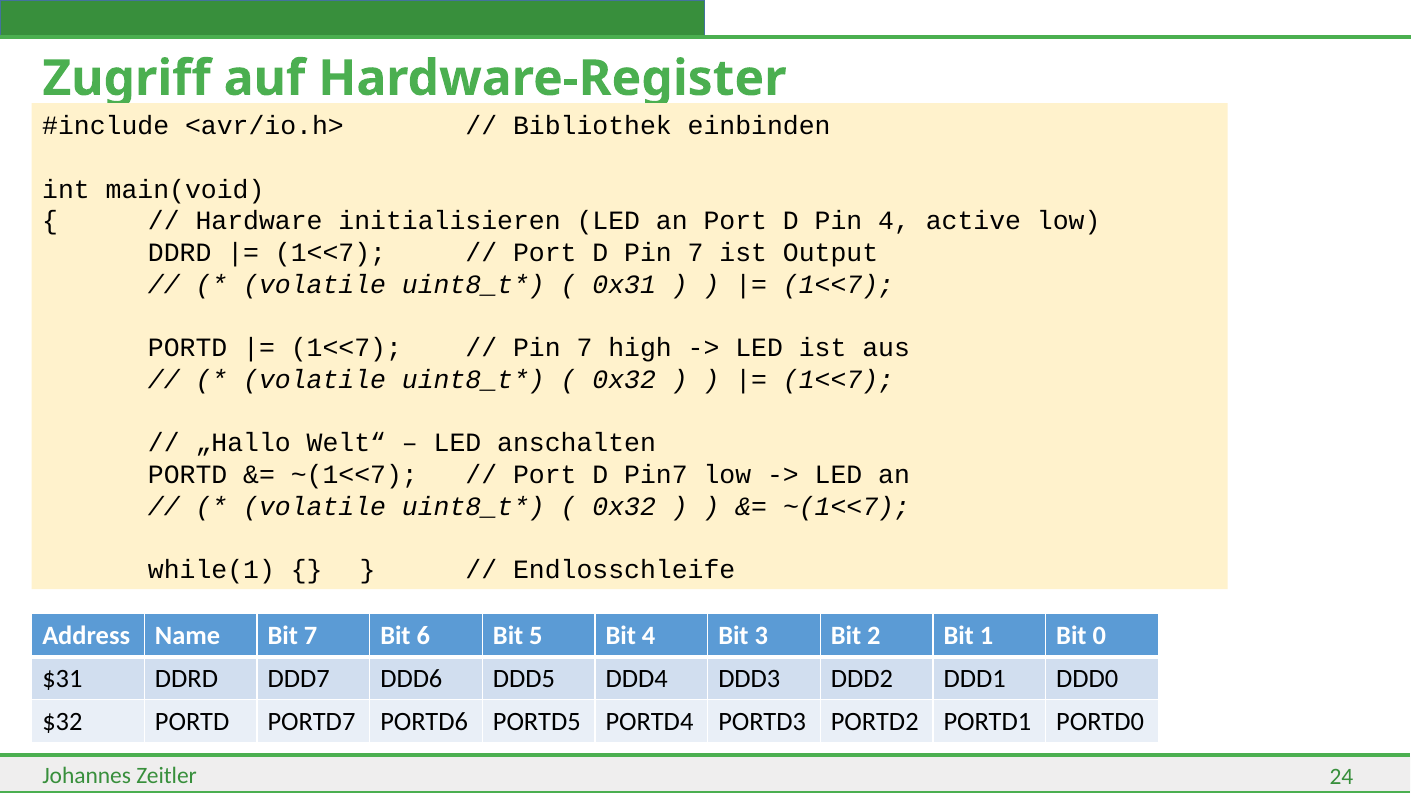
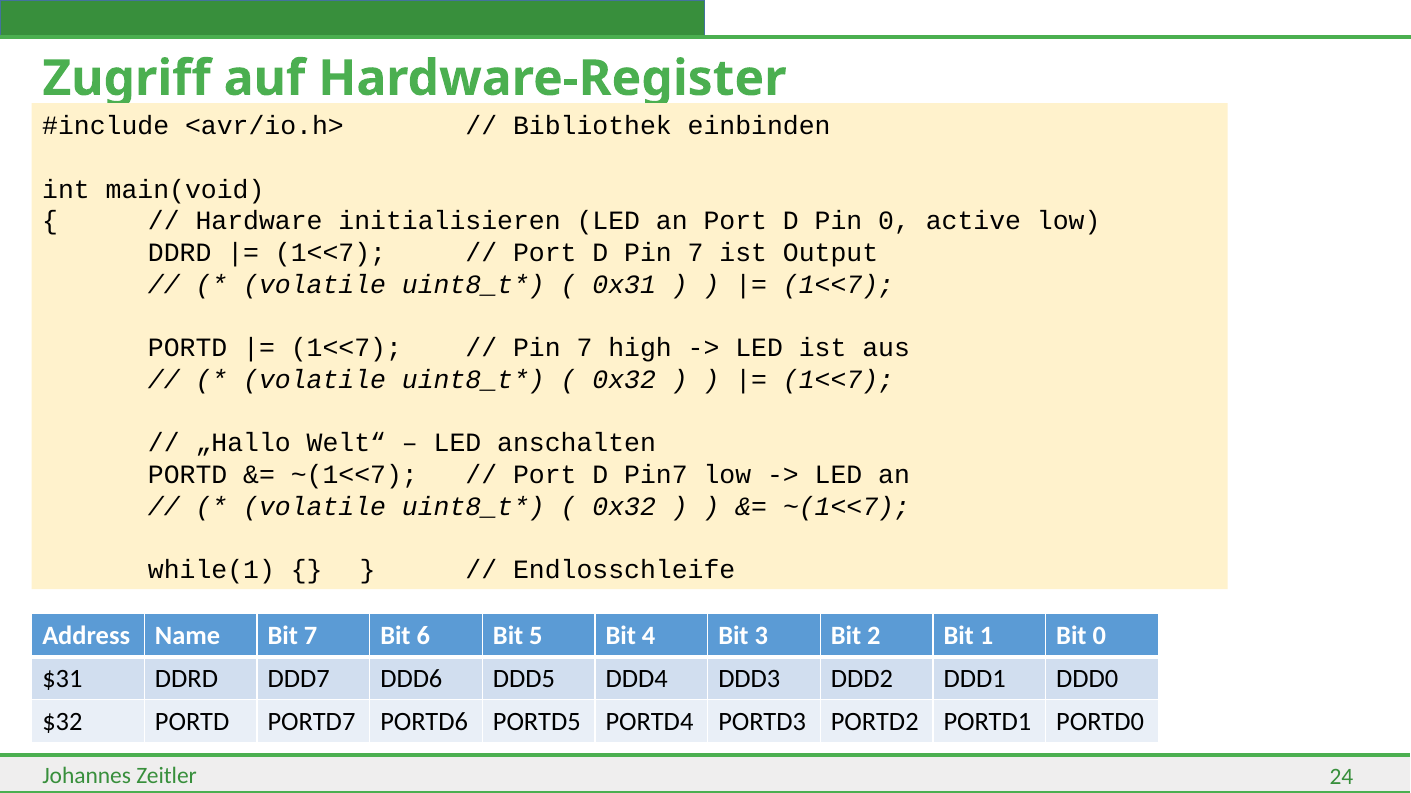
Pin 4: 4 -> 0
